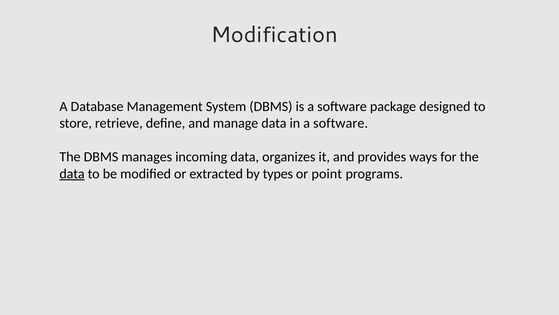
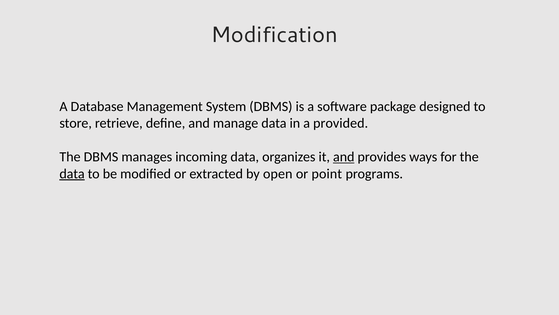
in a software: software -> provided
and at (344, 157) underline: none -> present
types: types -> open
